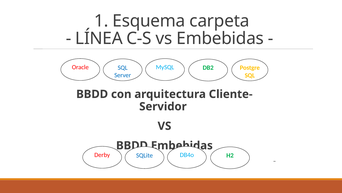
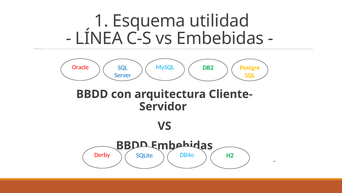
carpeta: carpeta -> utilidad
